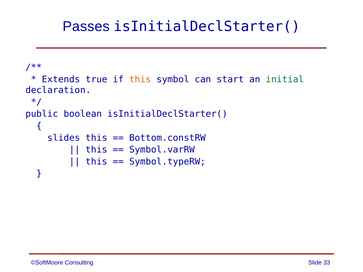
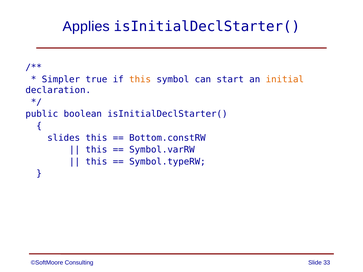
Passes: Passes -> Applies
Extends: Extends -> Simpler
initial colour: green -> orange
